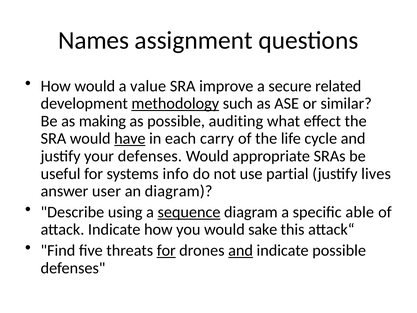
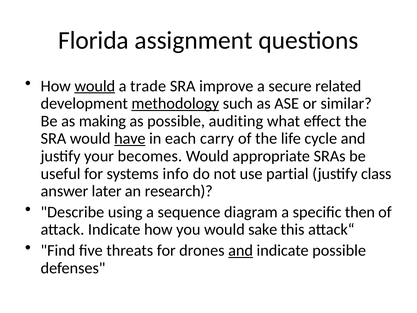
Names: Names -> Florida
would at (95, 86) underline: none -> present
value: value -> trade
your defenses: defenses -> becomes
lives: lives -> class
user: user -> later
an diagram: diagram -> research
sequence underline: present -> none
able: able -> then
for at (166, 250) underline: present -> none
